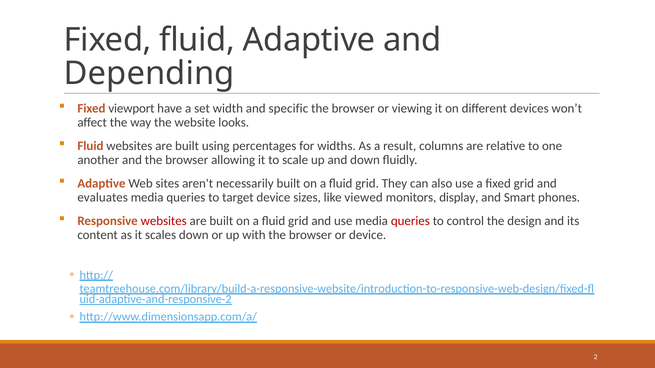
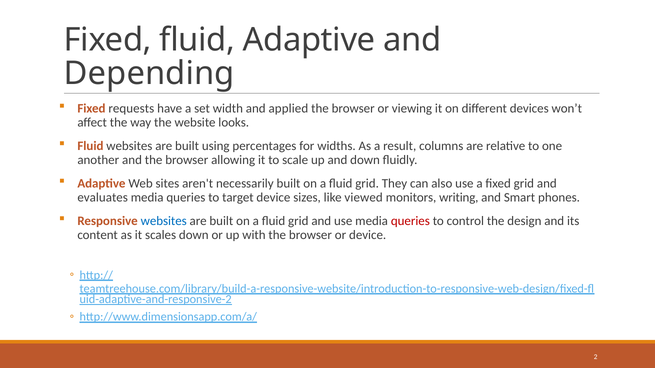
viewport: viewport -> requests
specific: specific -> applied
display: display -> writing
websites at (164, 221) colour: red -> blue
